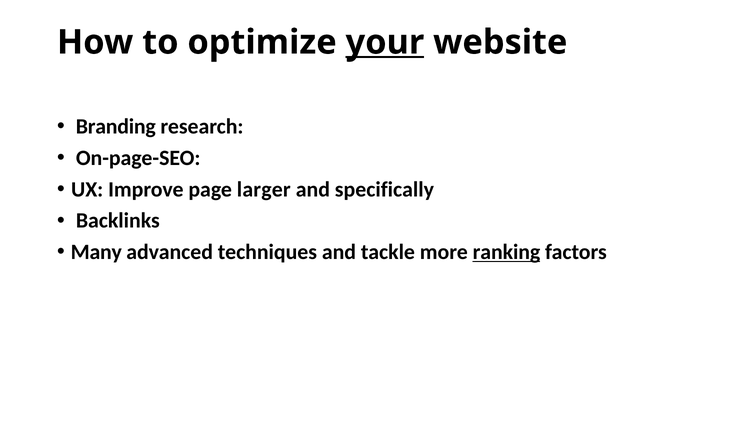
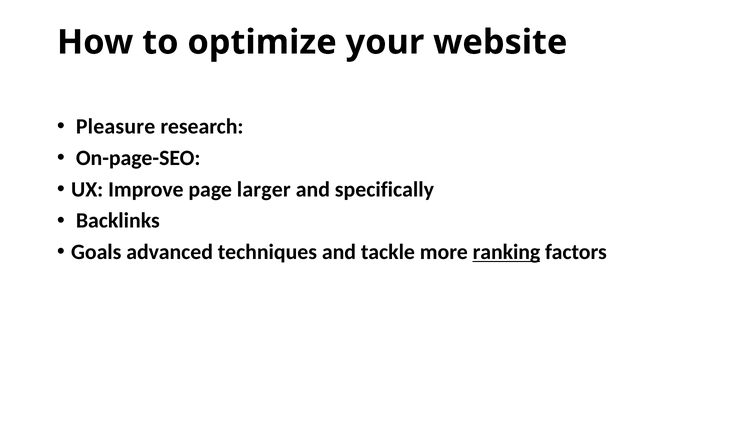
your underline: present -> none
Branding: Branding -> Pleasure
Many: Many -> Goals
